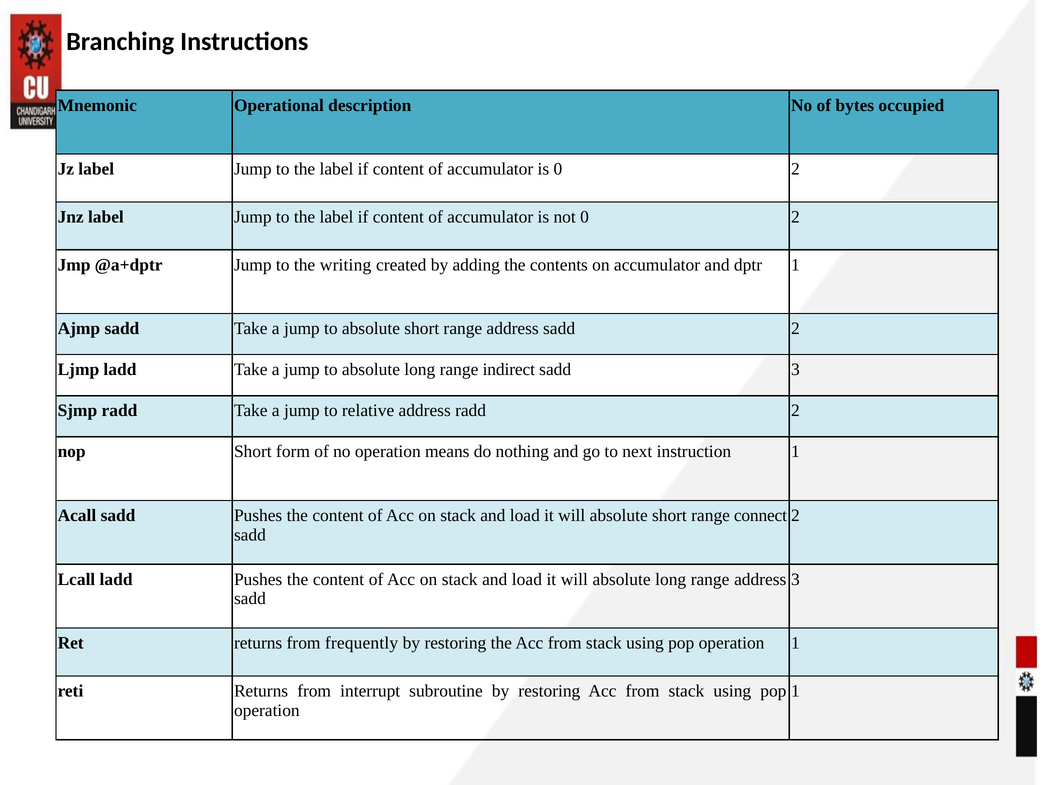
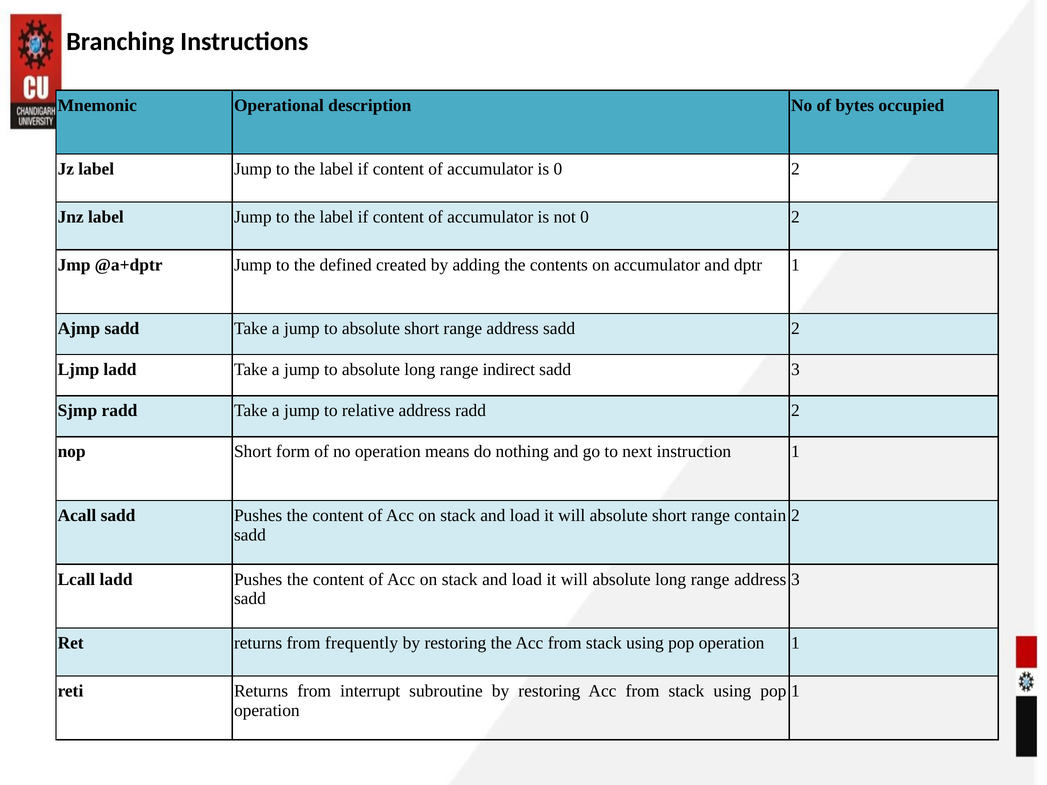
writing: writing -> defined
connect: connect -> contain
